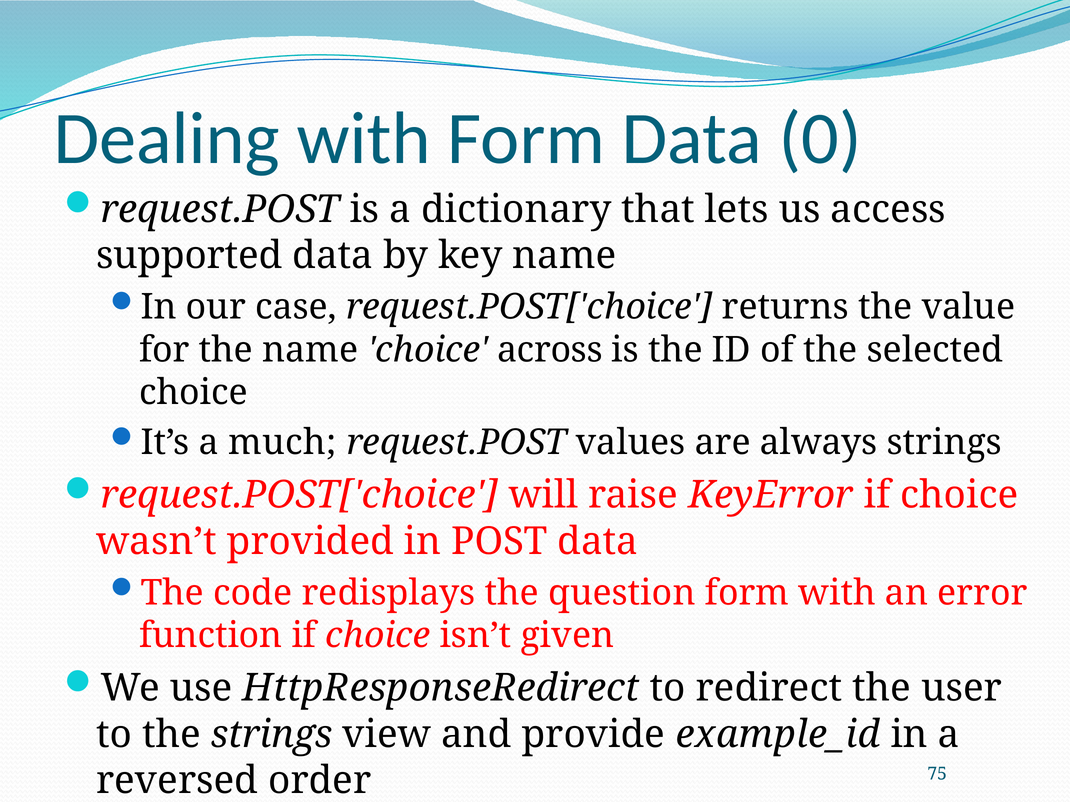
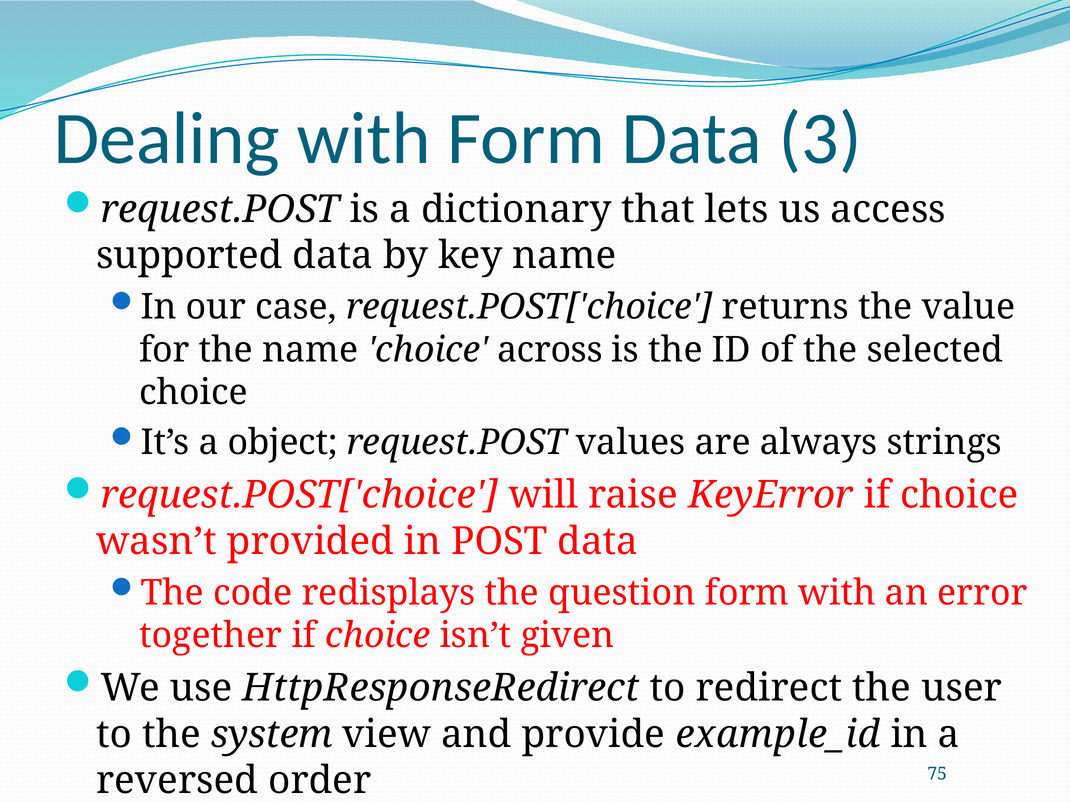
0: 0 -> 3
much: much -> object
function: function -> together
the strings: strings -> system
